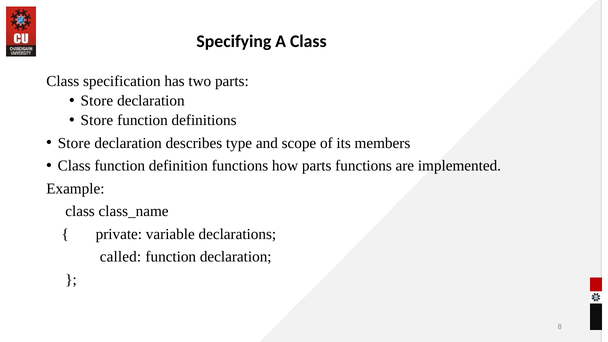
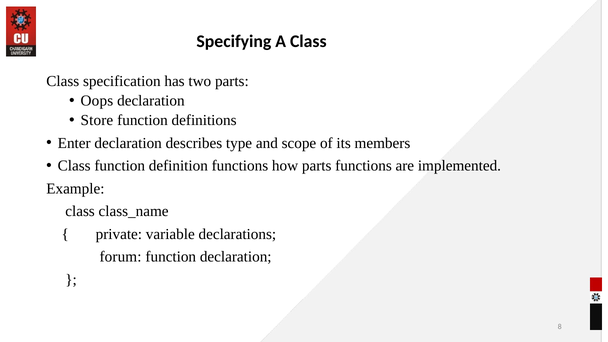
Store at (97, 101): Store -> Oops
Store at (74, 143): Store -> Enter
called: called -> forum
